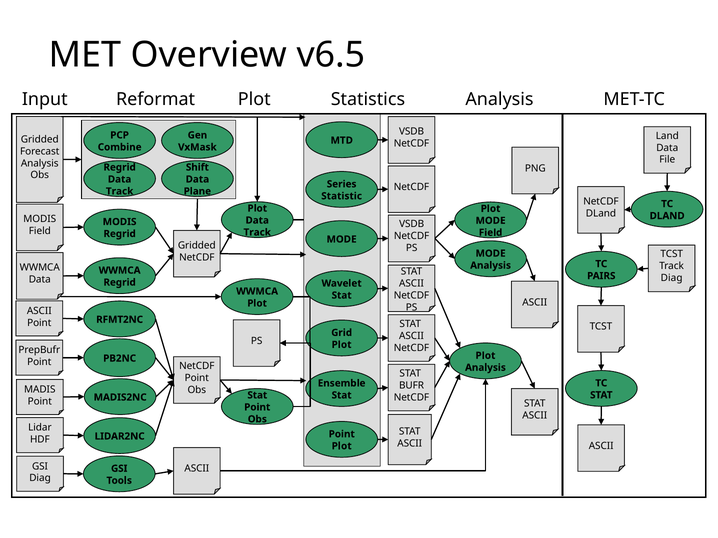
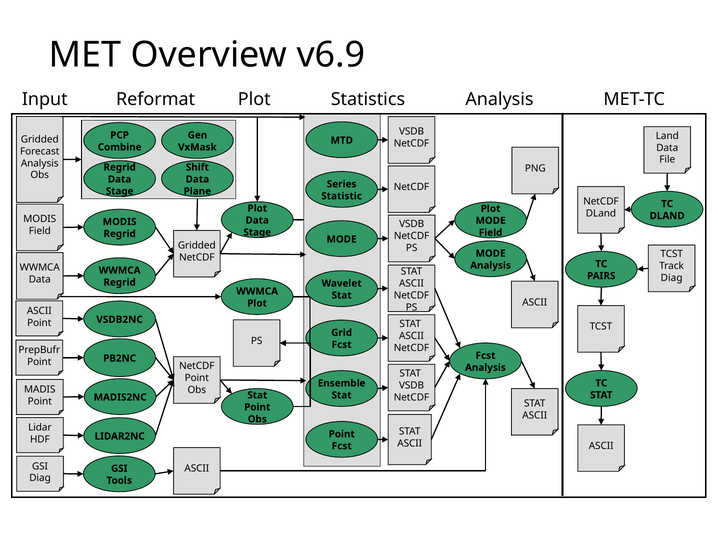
v6.5: v6.5 -> v6.9
Track at (120, 191): Track -> Stage
Track at (257, 233): Track -> Stage
RFMT2NC: RFMT2NC -> VSDB2NC
Plot at (342, 345): Plot -> Fcst
Plot at (485, 356): Plot -> Fcst
BUFR at (412, 386): BUFR -> VSDB
Plot at (342, 446): Plot -> Fcst
